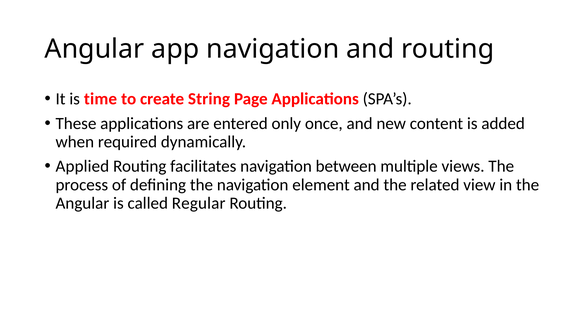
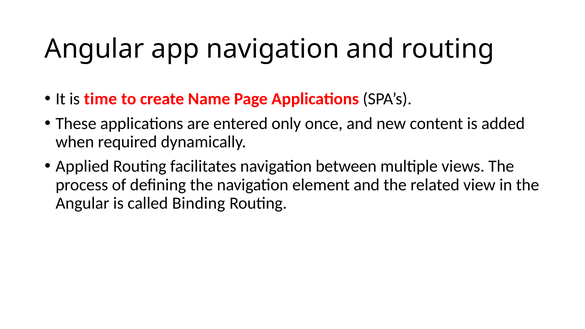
String: String -> Name
Regular: Regular -> Binding
